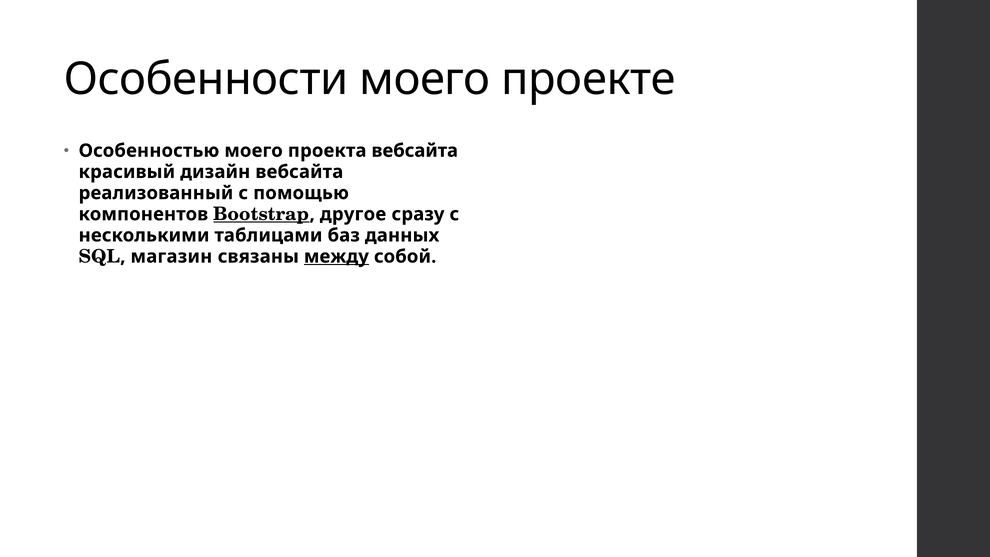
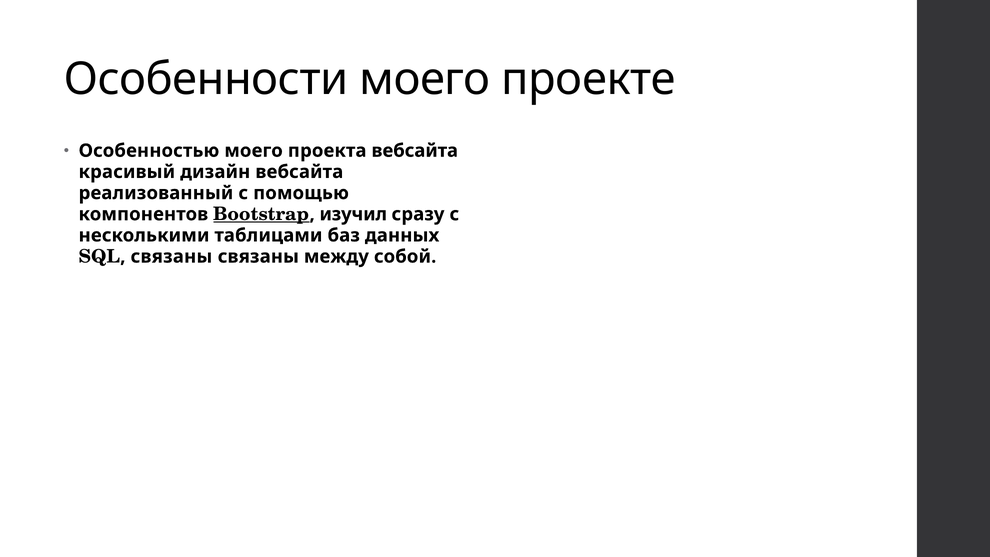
другое: другое -> изучил
магазин at (171, 256): магазин -> связаны
между underline: present -> none
